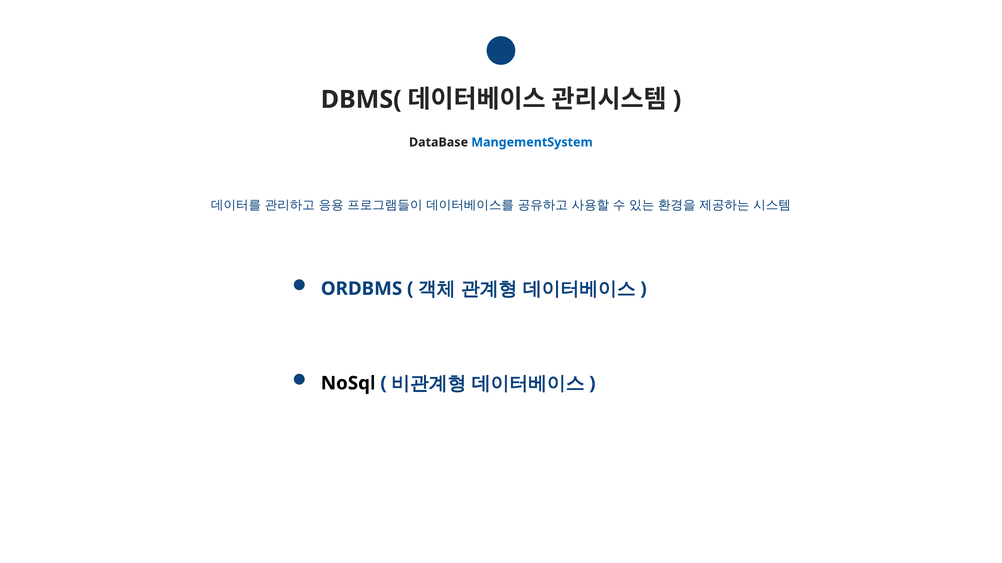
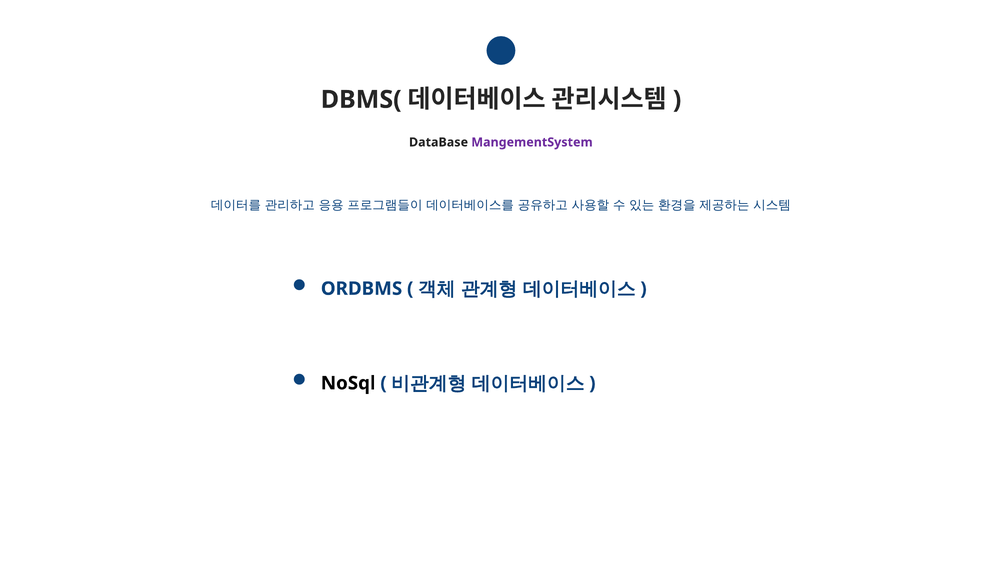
MangementSystem colour: blue -> purple
